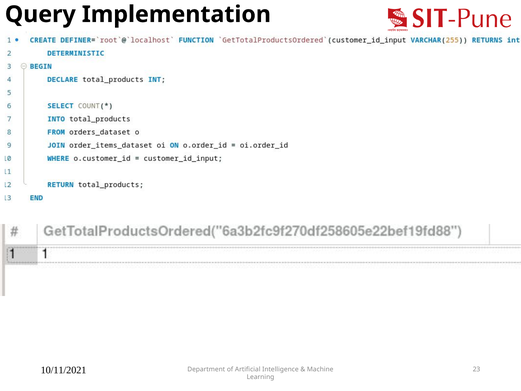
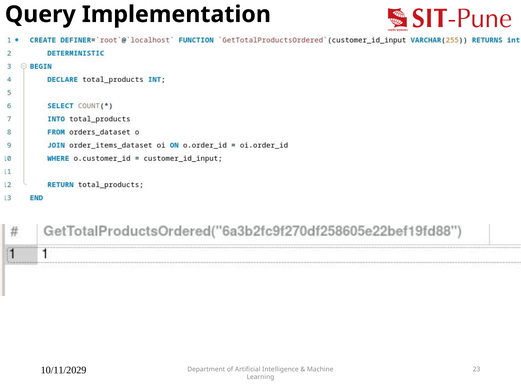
10/11/2021: 10/11/2021 -> 10/11/2029
